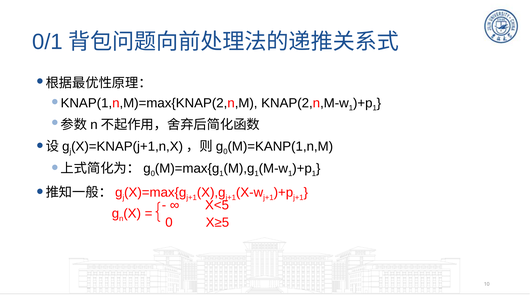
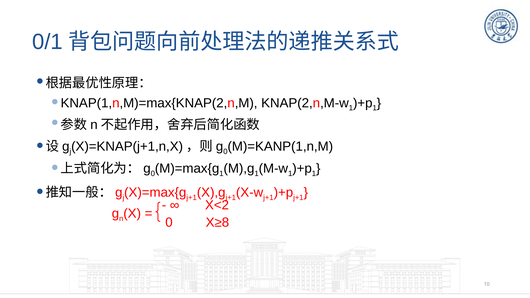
X<5: X<5 -> X<2
X≥5: X≥5 -> X≥8
